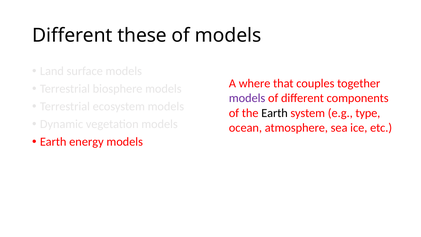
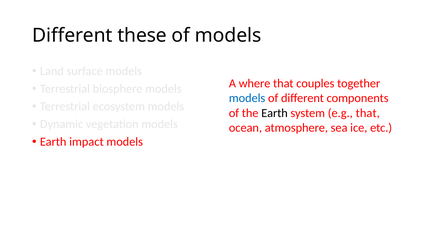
models at (247, 98) colour: purple -> blue
e.g type: type -> that
energy: energy -> impact
